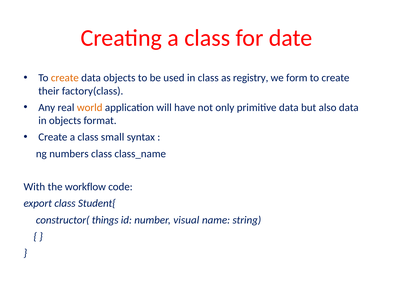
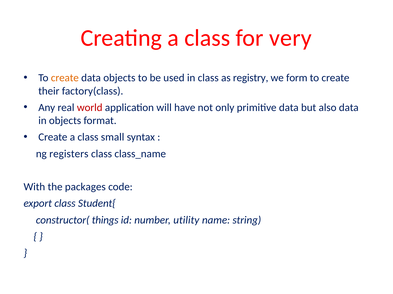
date: date -> very
world colour: orange -> red
numbers: numbers -> registers
workflow: workflow -> packages
visual: visual -> utility
